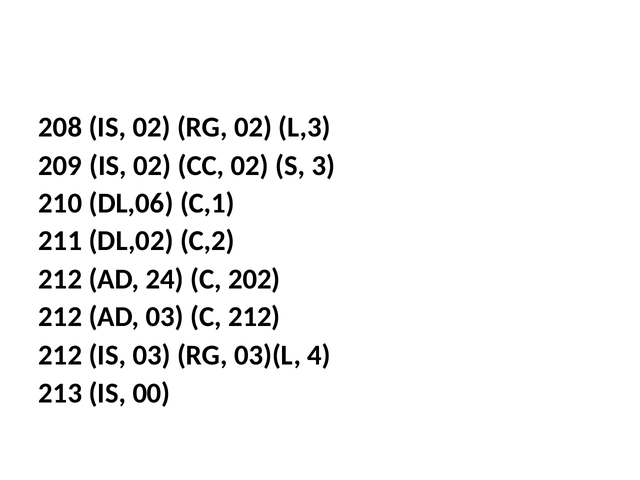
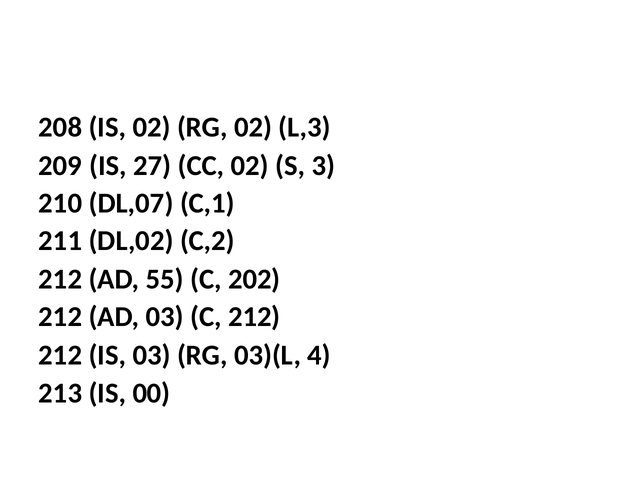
209 IS 02: 02 -> 27
DL,06: DL,06 -> DL,07
24: 24 -> 55
